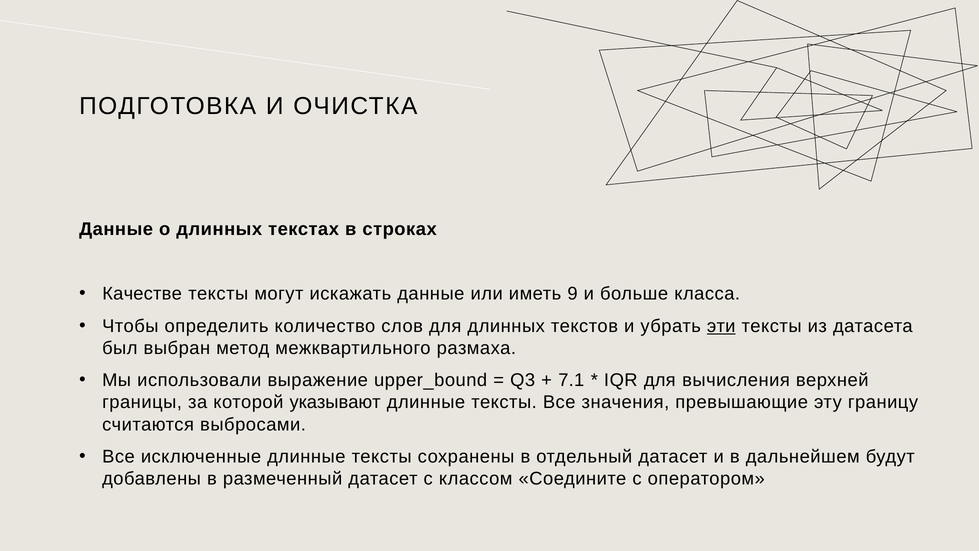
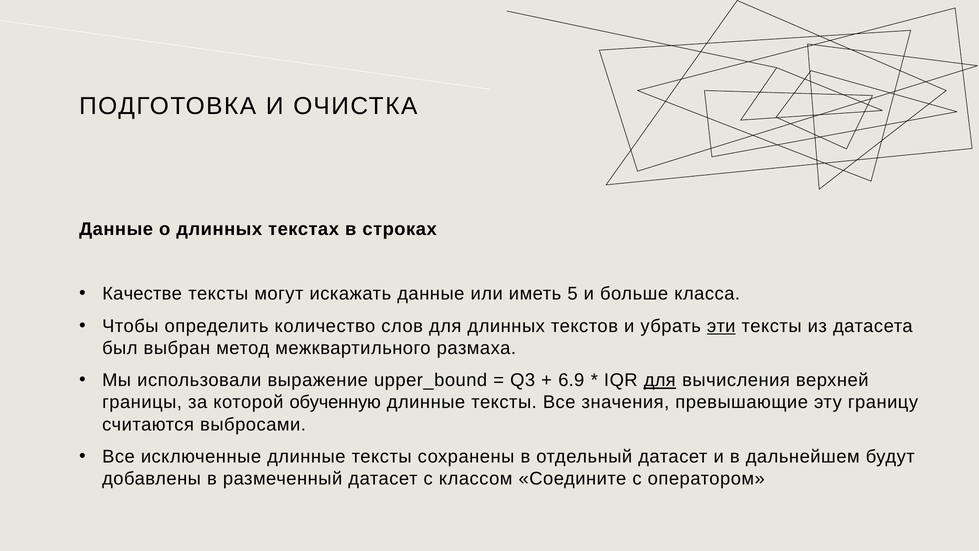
9: 9 -> 5
7.1: 7.1 -> 6.9
для at (660, 380) underline: none -> present
указывают: указывают -> обученную
